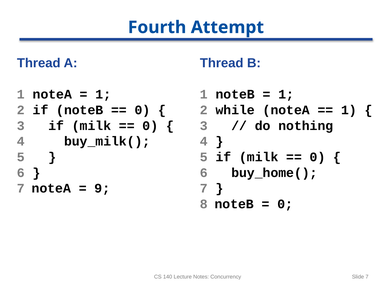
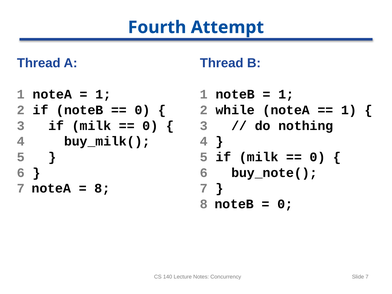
buy_home(: buy_home( -> buy_note(
9 at (102, 188): 9 -> 8
